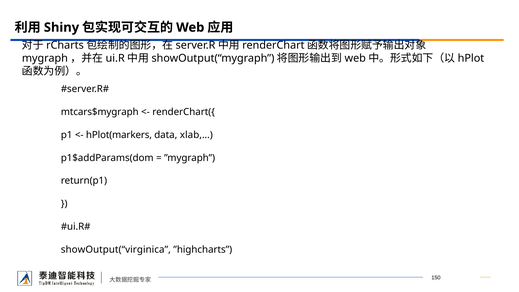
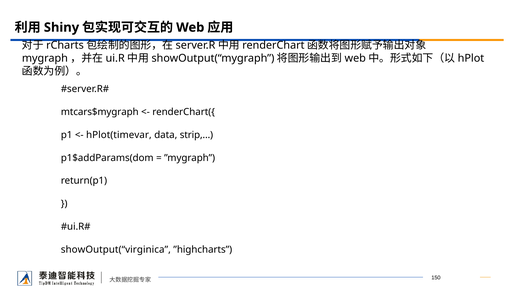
hPlot(markers: hPlot(markers -> hPlot(timevar
xlab,…: xlab,… -> strip,…
